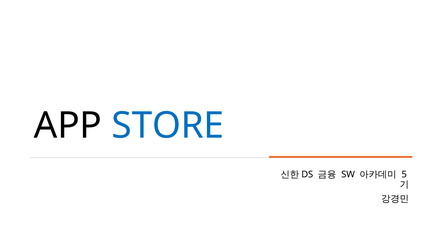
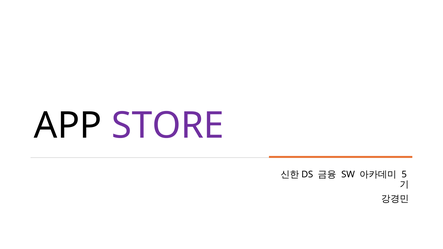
STORE colour: blue -> purple
